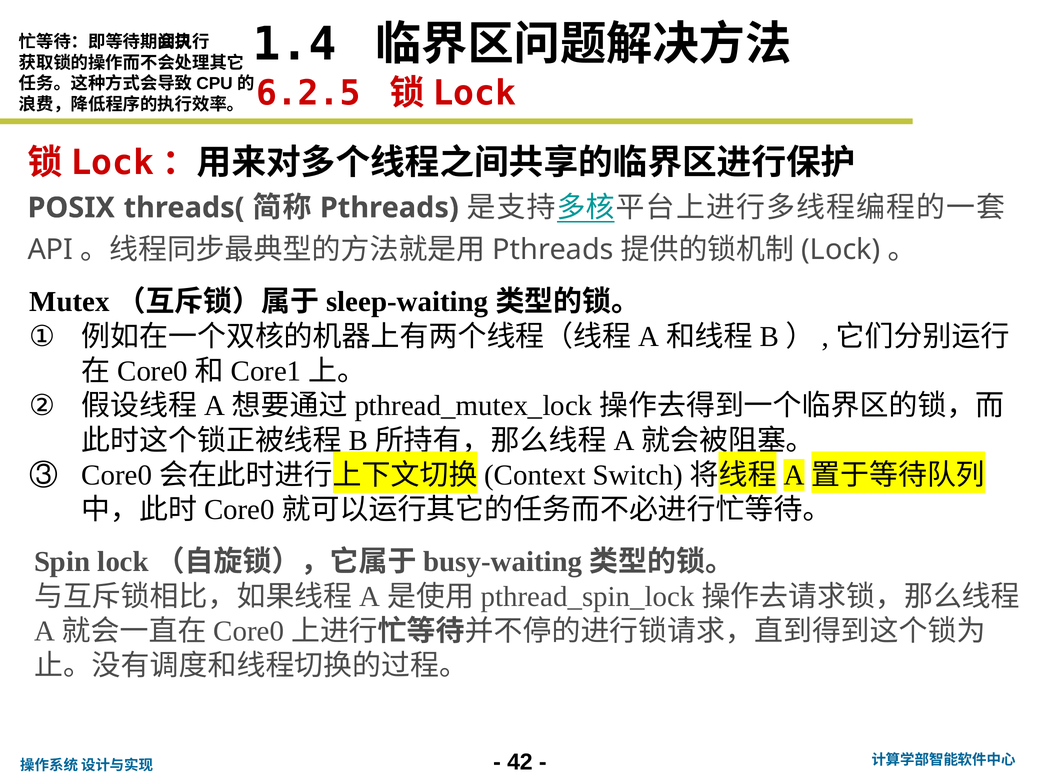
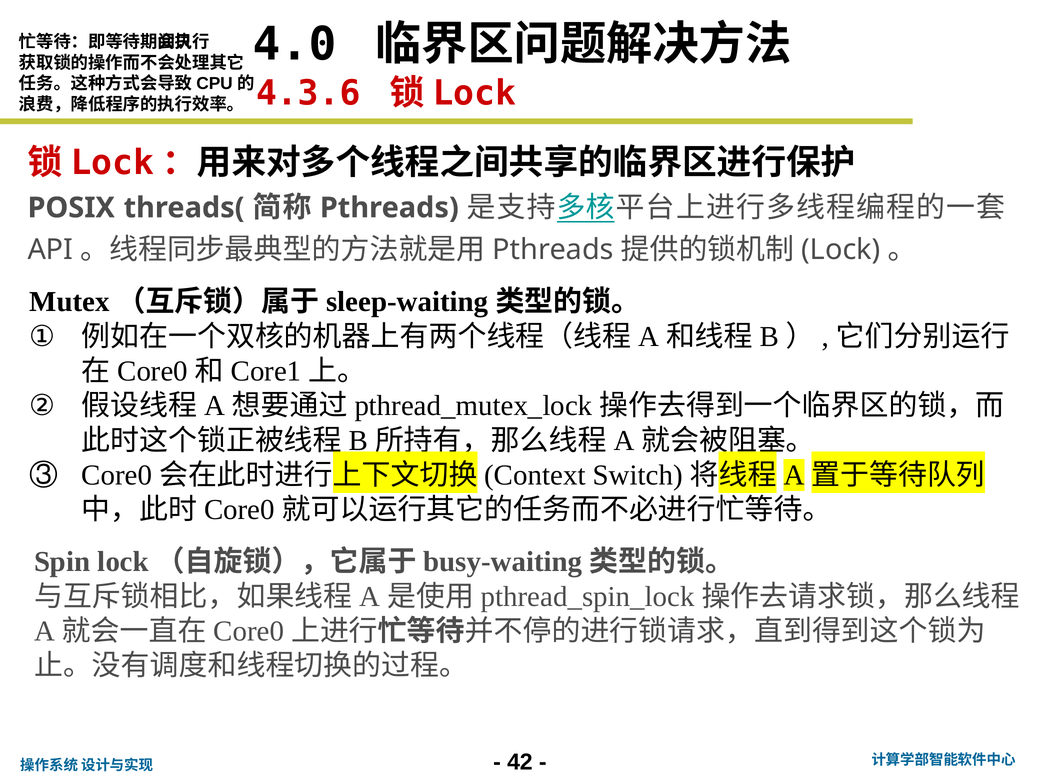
1.4: 1.4 -> 4.0
6.2.5: 6.2.5 -> 4.3.6
